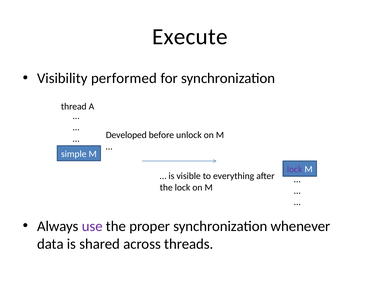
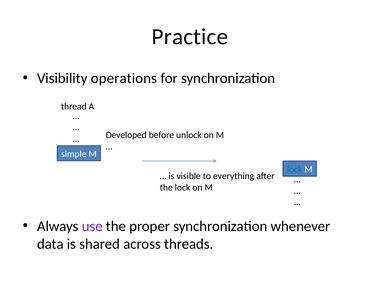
Execute: Execute -> Practice
performed: performed -> operations
lock at (295, 169) colour: purple -> blue
